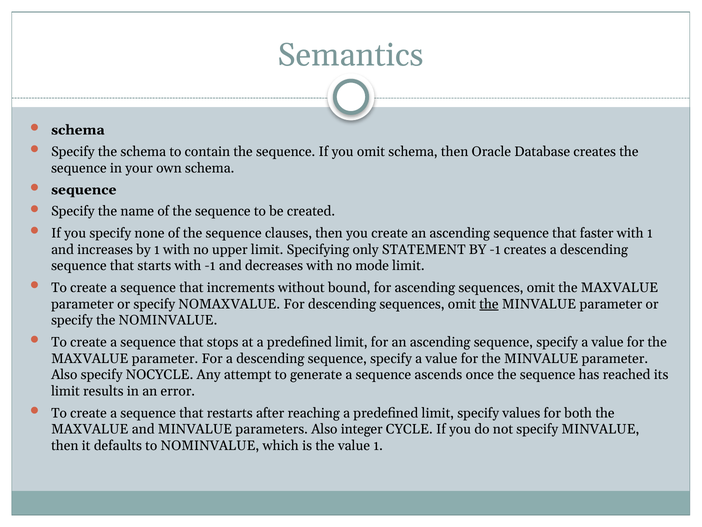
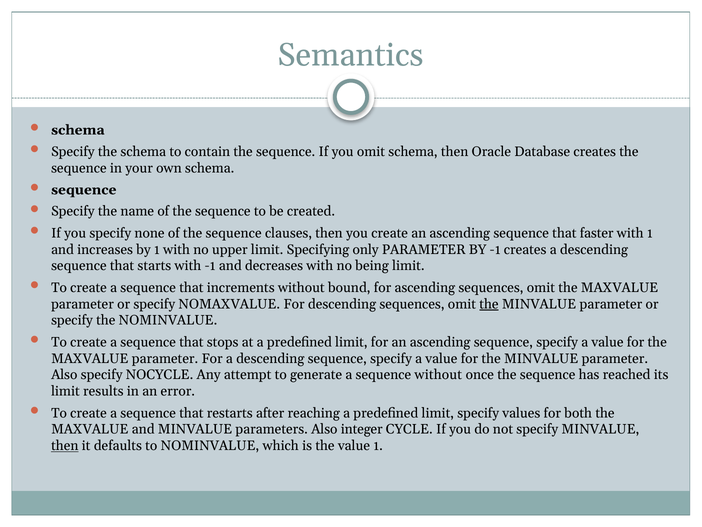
only STATEMENT: STATEMENT -> PARAMETER
mode: mode -> being
sequence ascends: ascends -> without
then at (65, 445) underline: none -> present
